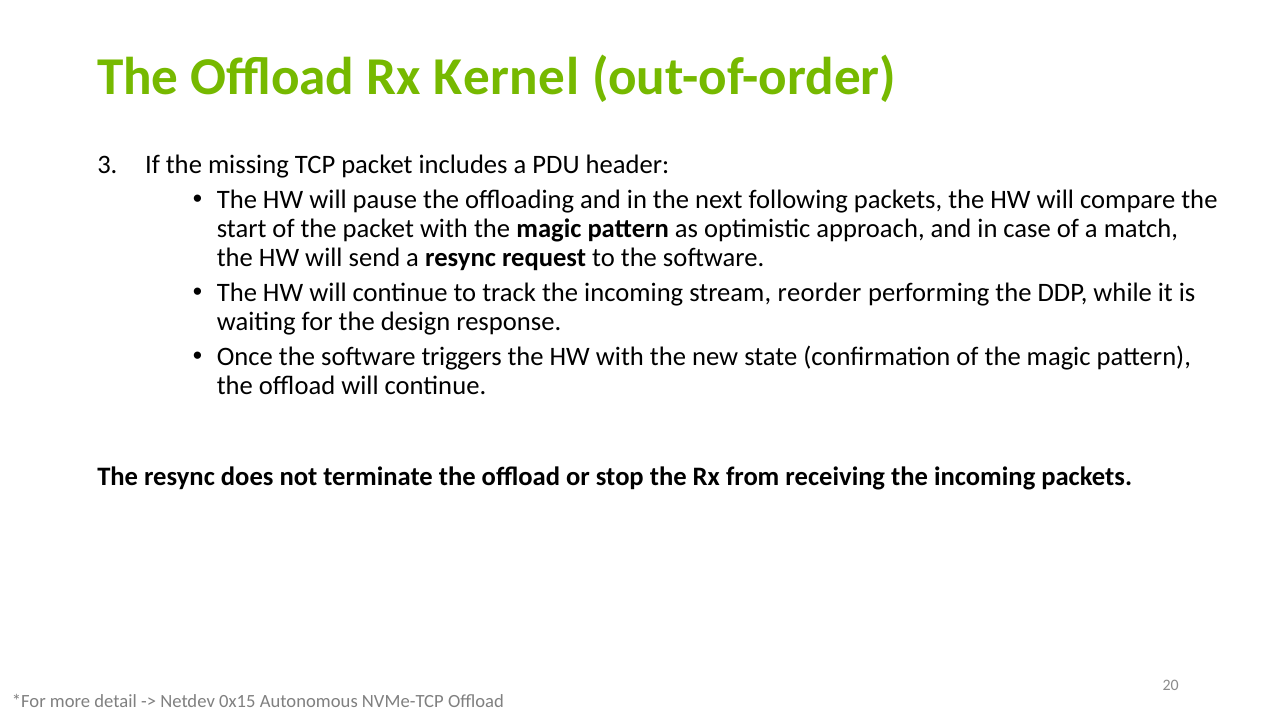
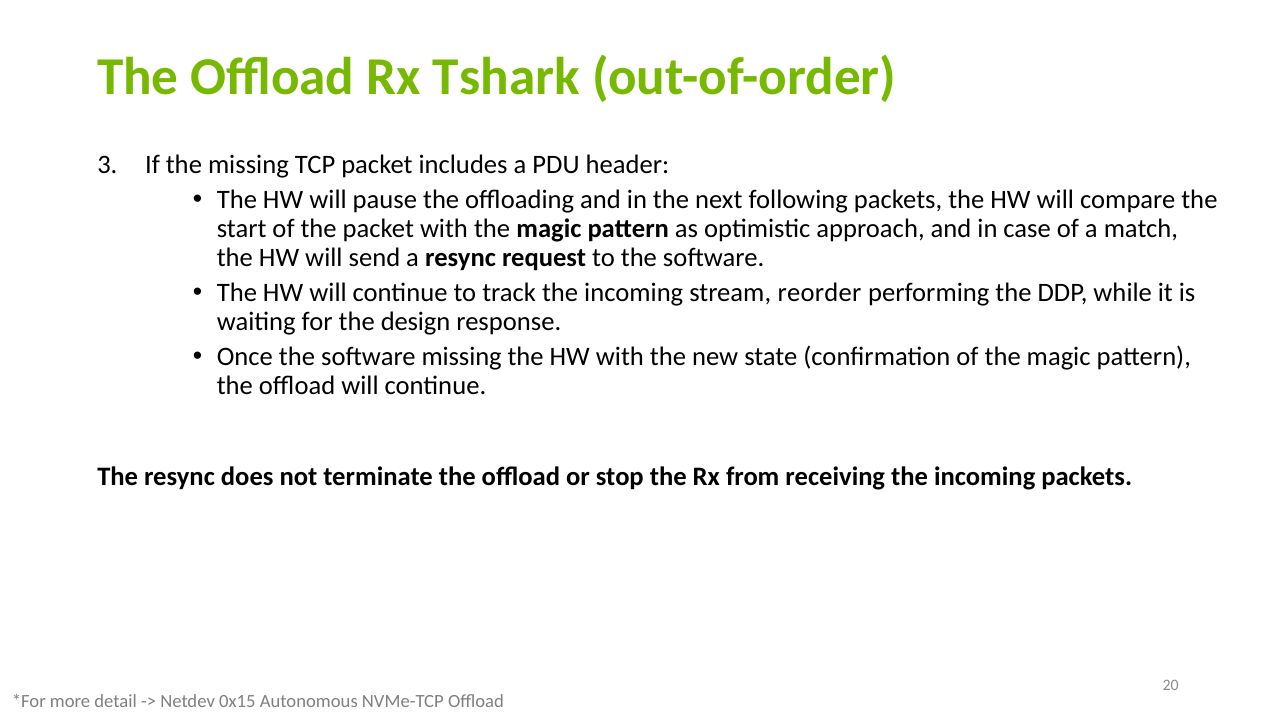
Kernel: Kernel -> Tshark
software triggers: triggers -> missing
